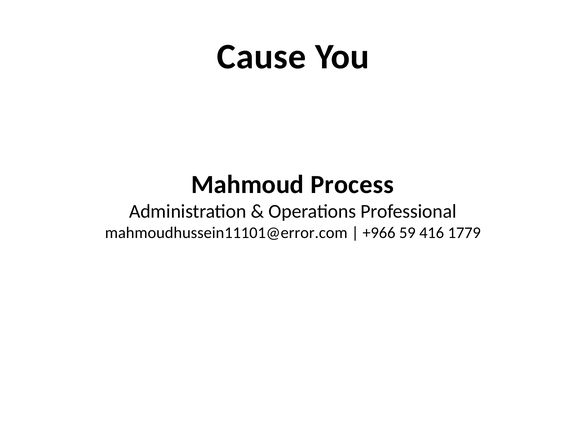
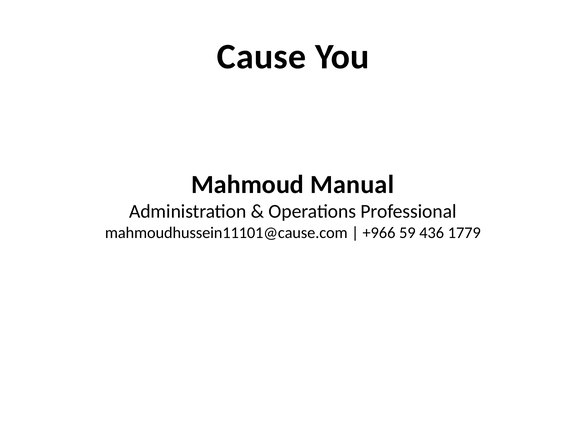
Process: Process -> Manual
mahmoudhussein11101@error.com: mahmoudhussein11101@error.com -> mahmoudhussein11101@cause.com
416: 416 -> 436
